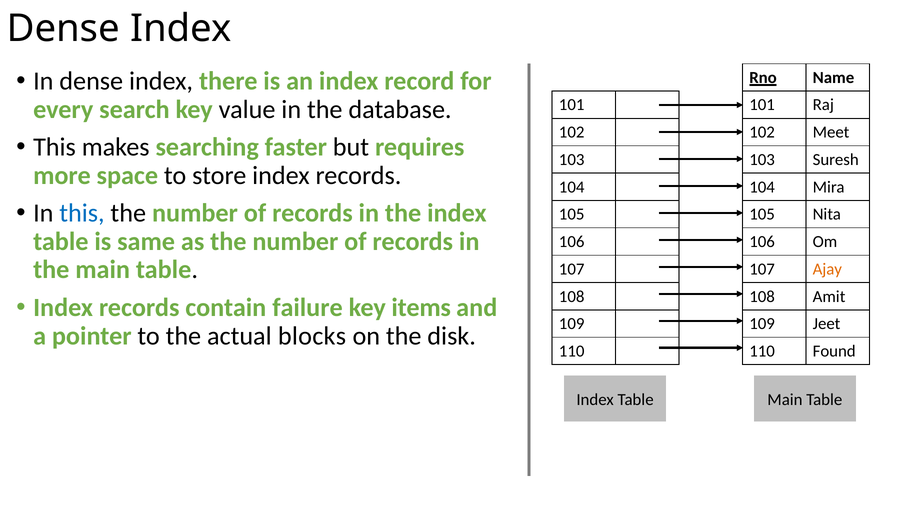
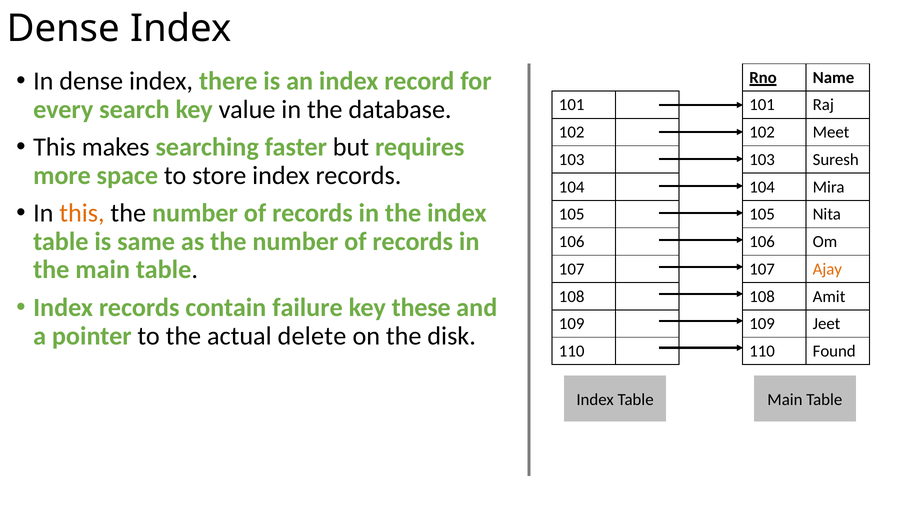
this at (82, 213) colour: blue -> orange
items: items -> these
blocks: blocks -> delete
